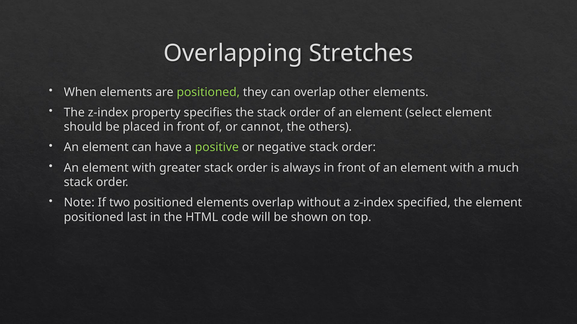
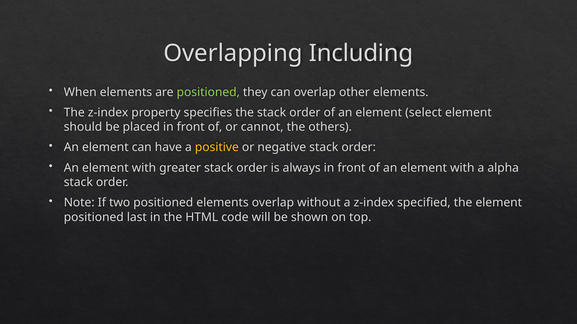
Stretches: Stretches -> Including
positive colour: light green -> yellow
much: much -> alpha
